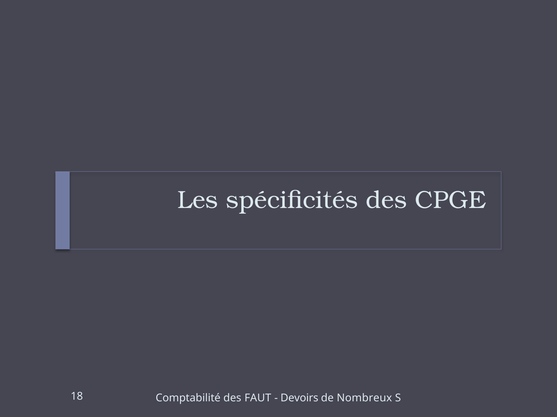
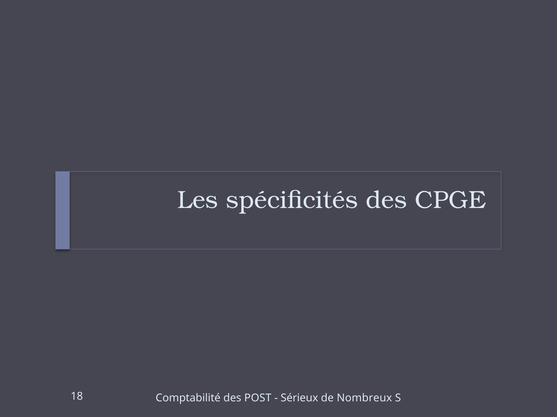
FAUT: FAUT -> POST
Devoirs: Devoirs -> Sérieux
